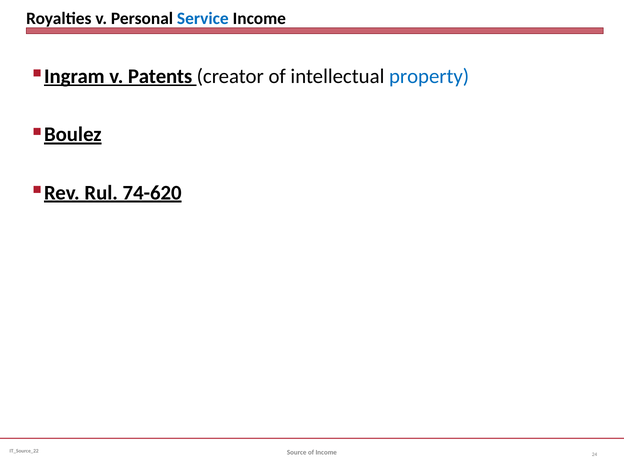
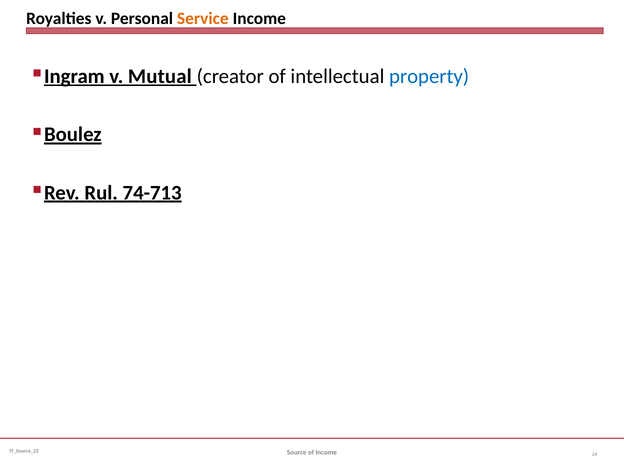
Service colour: blue -> orange
Patents: Patents -> Mutual
74-620: 74-620 -> 74-713
